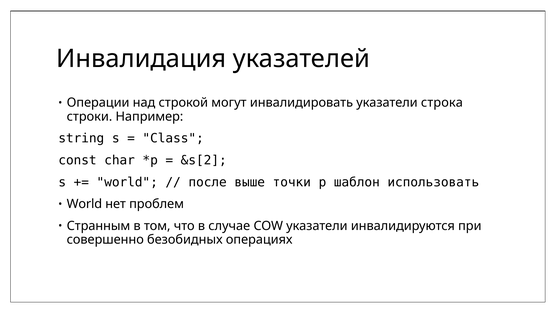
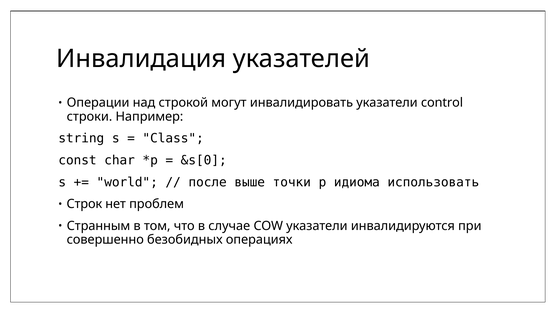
строка: строка -> control
&s[2: &s[2 -> &s[0
шаблон: шаблон -> идиома
World at (84, 204): World -> Строк
